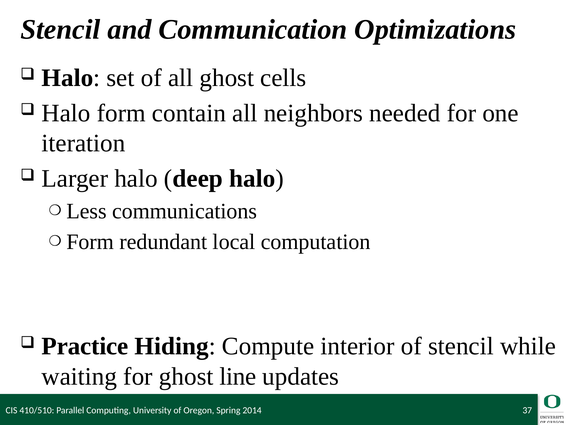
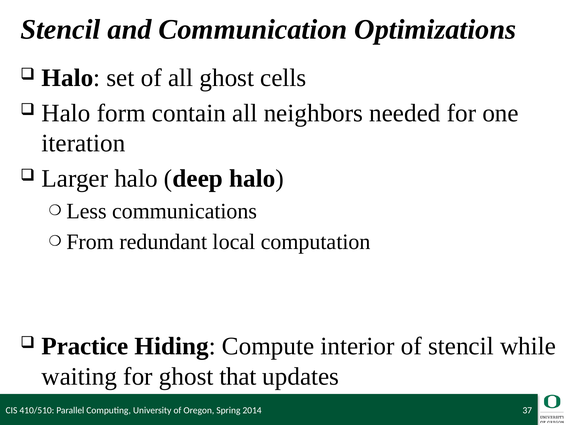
Form at (90, 242): Form -> From
line: line -> that
